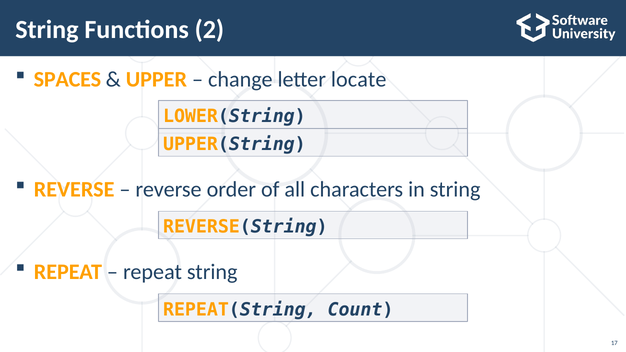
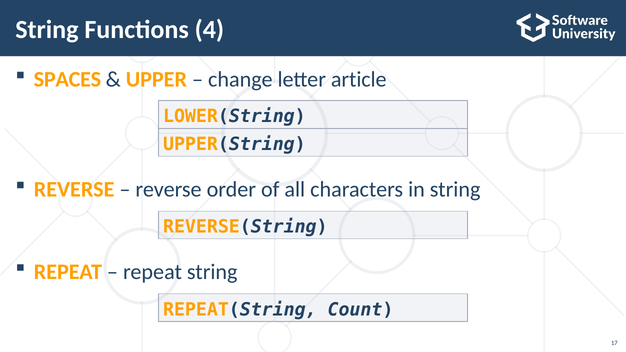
2: 2 -> 4
locate: locate -> article
